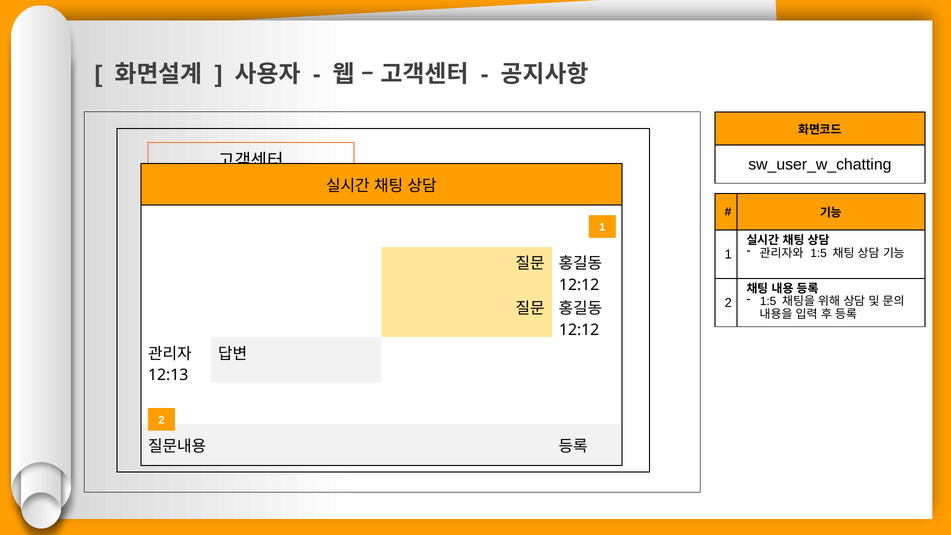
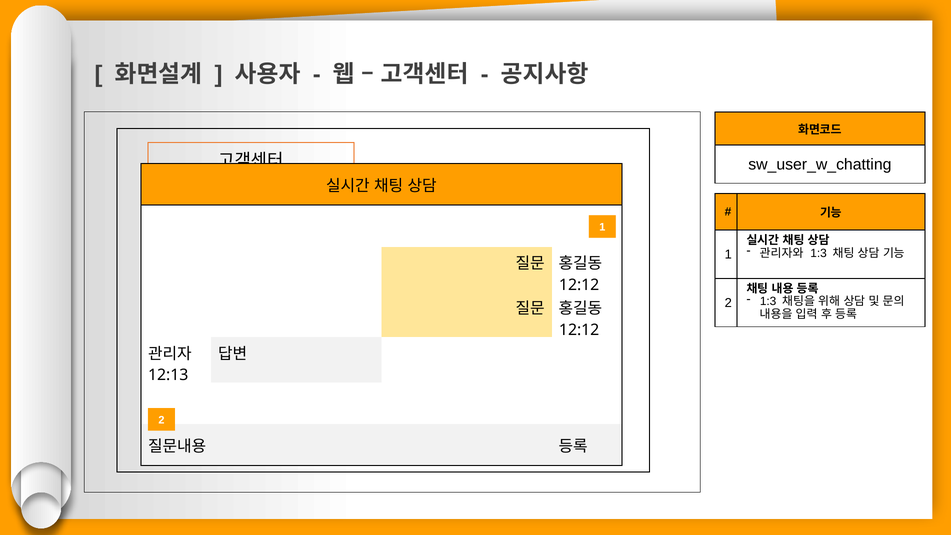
1:5 at (819, 253): 1:5 -> 1:3
1:5 at (768, 302): 1:5 -> 1:3
